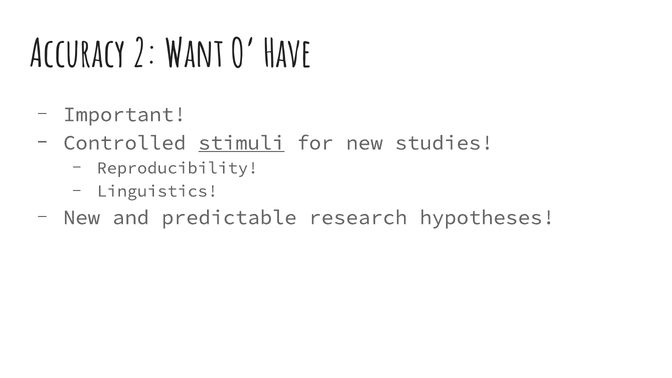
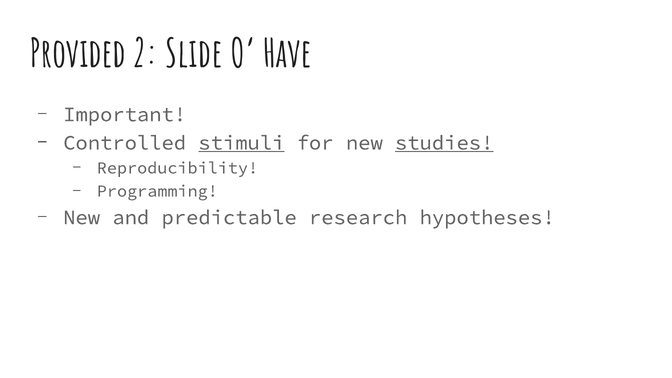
Accuracy: Accuracy -> Provided
Want: Want -> Slide
studies underline: none -> present
Linguistics: Linguistics -> Programming
